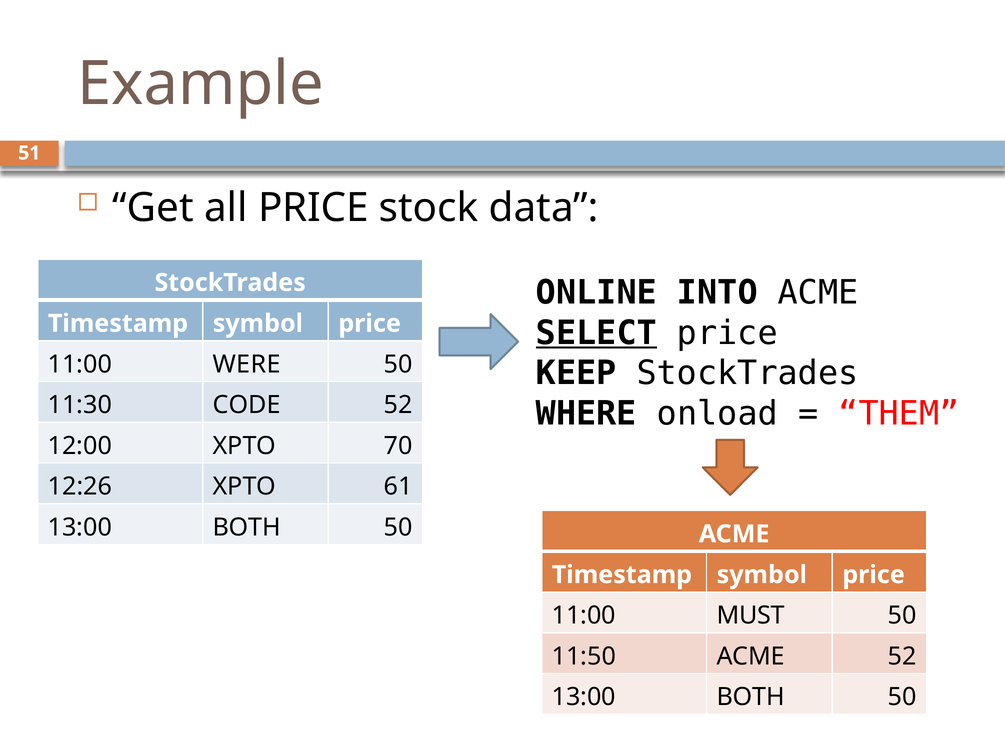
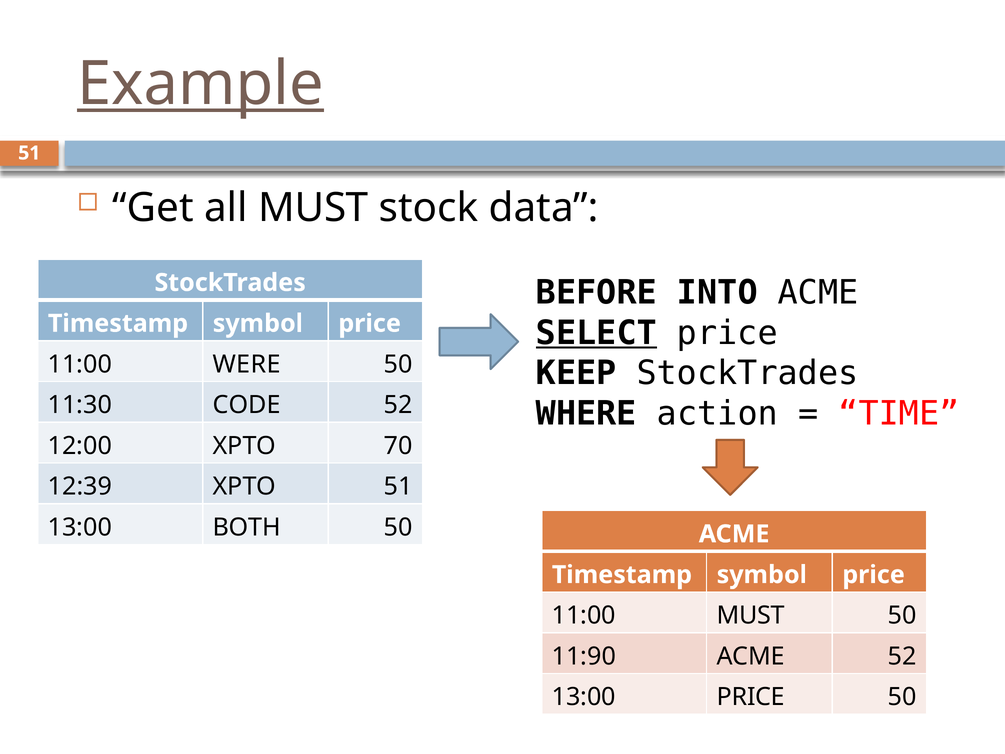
Example underline: none -> present
all PRICE: PRICE -> MUST
ONLINE: ONLINE -> BEFORE
onload: onload -> action
THEM: THEM -> TIME
12:26: 12:26 -> 12:39
XPTO 61: 61 -> 51
11:50: 11:50 -> 11:90
BOTH at (751, 697): BOTH -> PRICE
